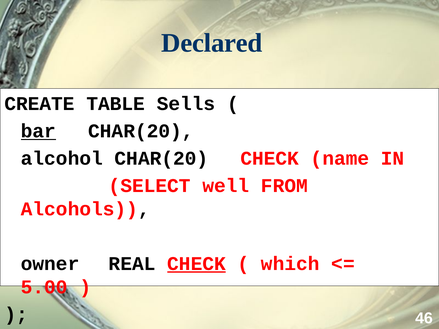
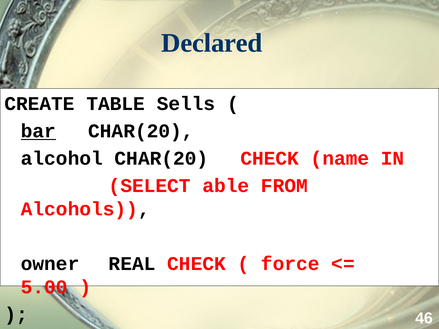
well: well -> able
CHECK at (197, 264) underline: present -> none
which: which -> force
